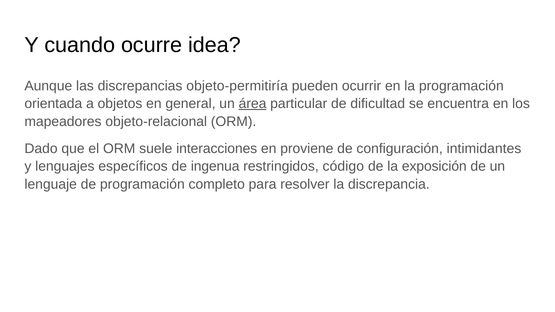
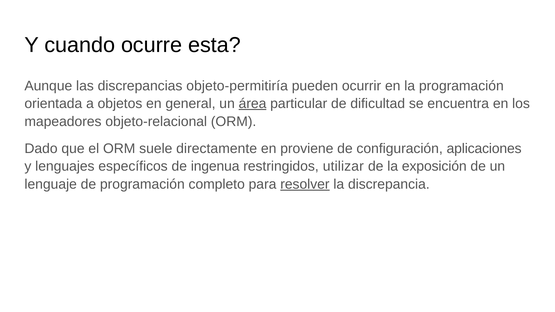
idea: idea -> esta
interacciones: interacciones -> directamente
intimidantes: intimidantes -> aplicaciones
código: código -> utilizar
resolver underline: none -> present
